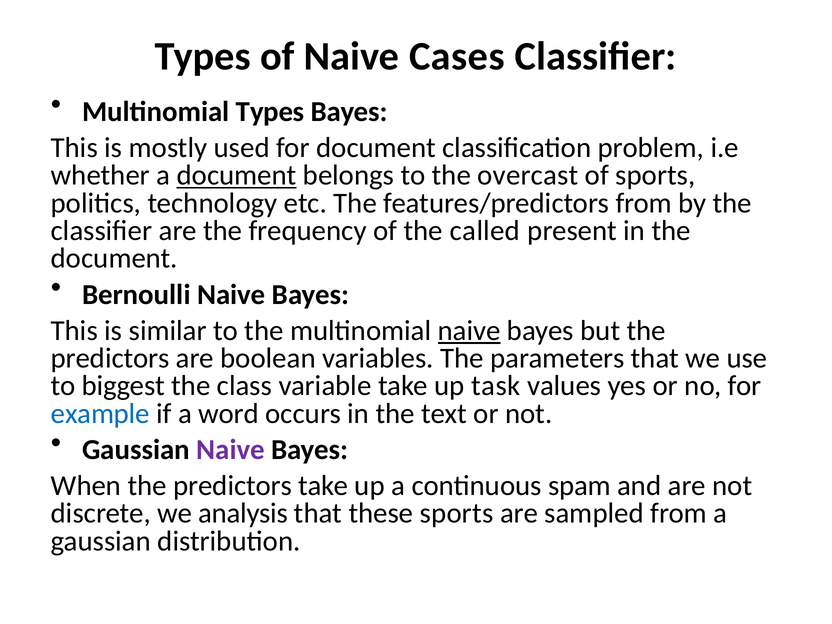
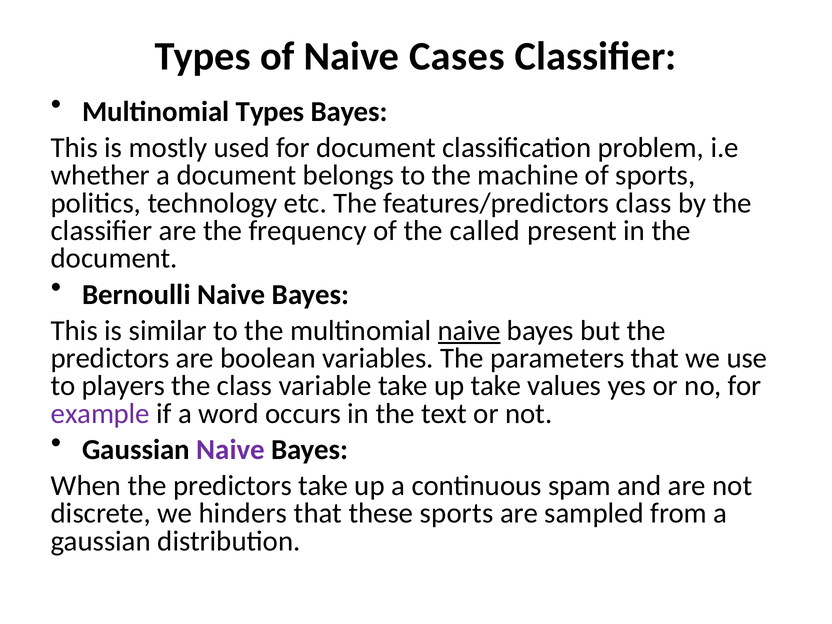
document at (237, 175) underline: present -> none
overcast: overcast -> machine
features/predictors from: from -> class
biggest: biggest -> players
up task: task -> take
example colour: blue -> purple
analysis: analysis -> hinders
